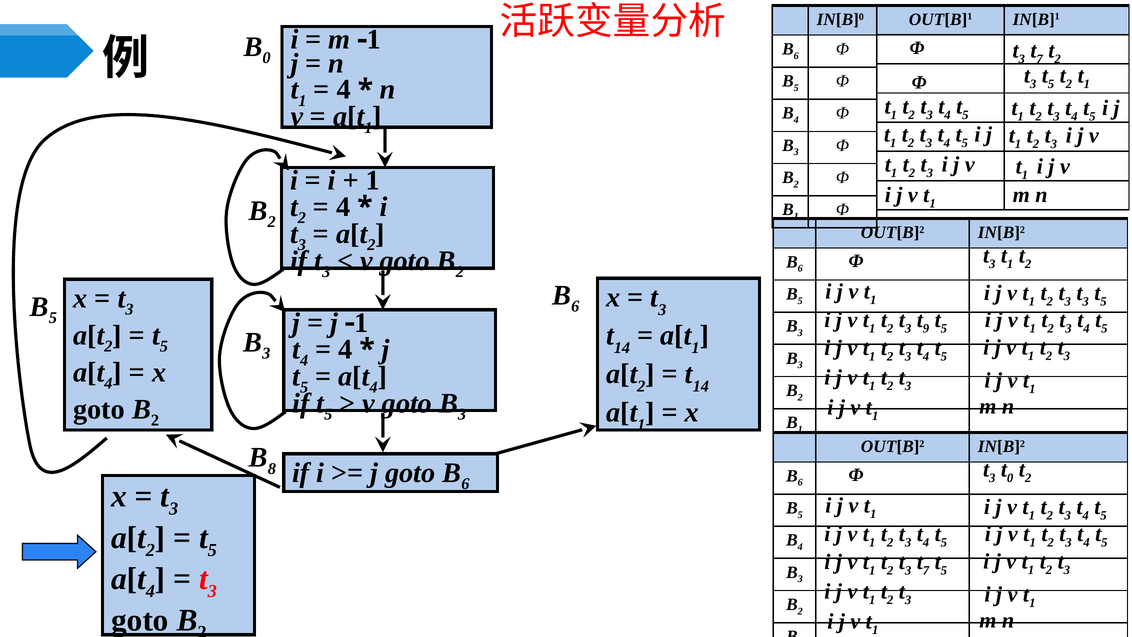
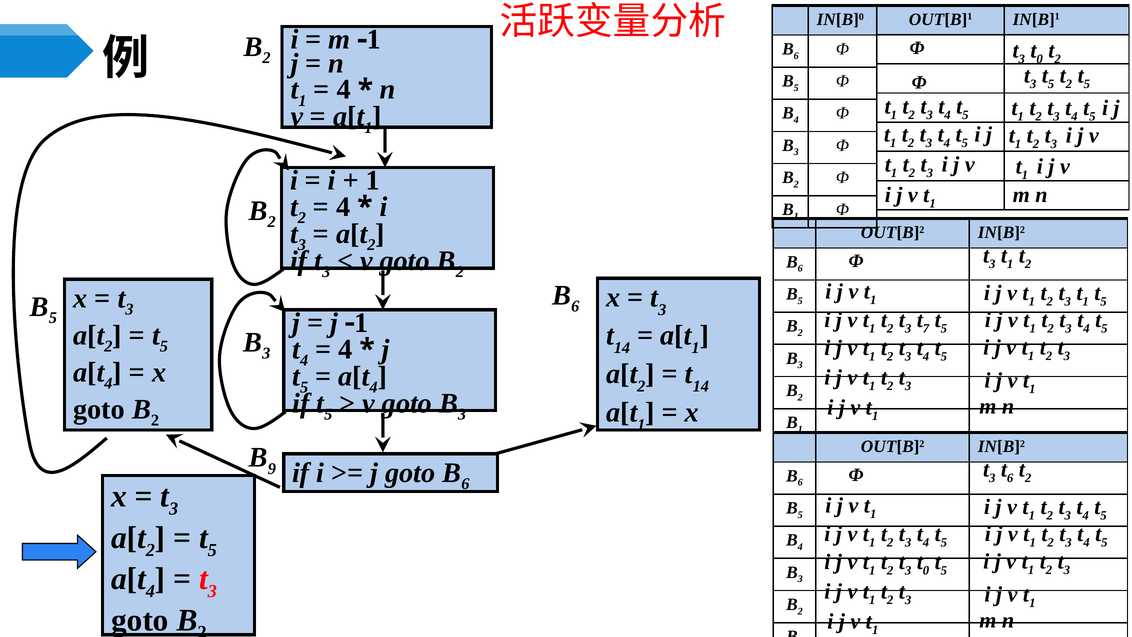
0 at (267, 58): 0 -> 2
7 at (1040, 59): 7 -> 0
1 at (1087, 84): 1 -> 5
3 at (1086, 301): 3 -> 1
9: 9 -> 7
3 at (800, 333): 3 -> 2
8: 8 -> 9
0 at (1010, 478): 0 -> 6
7 at (926, 571): 7 -> 0
